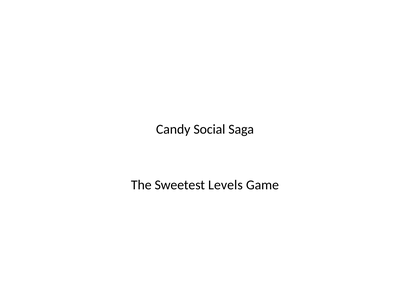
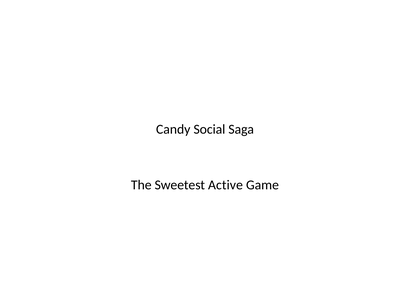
Levels: Levels -> Active
